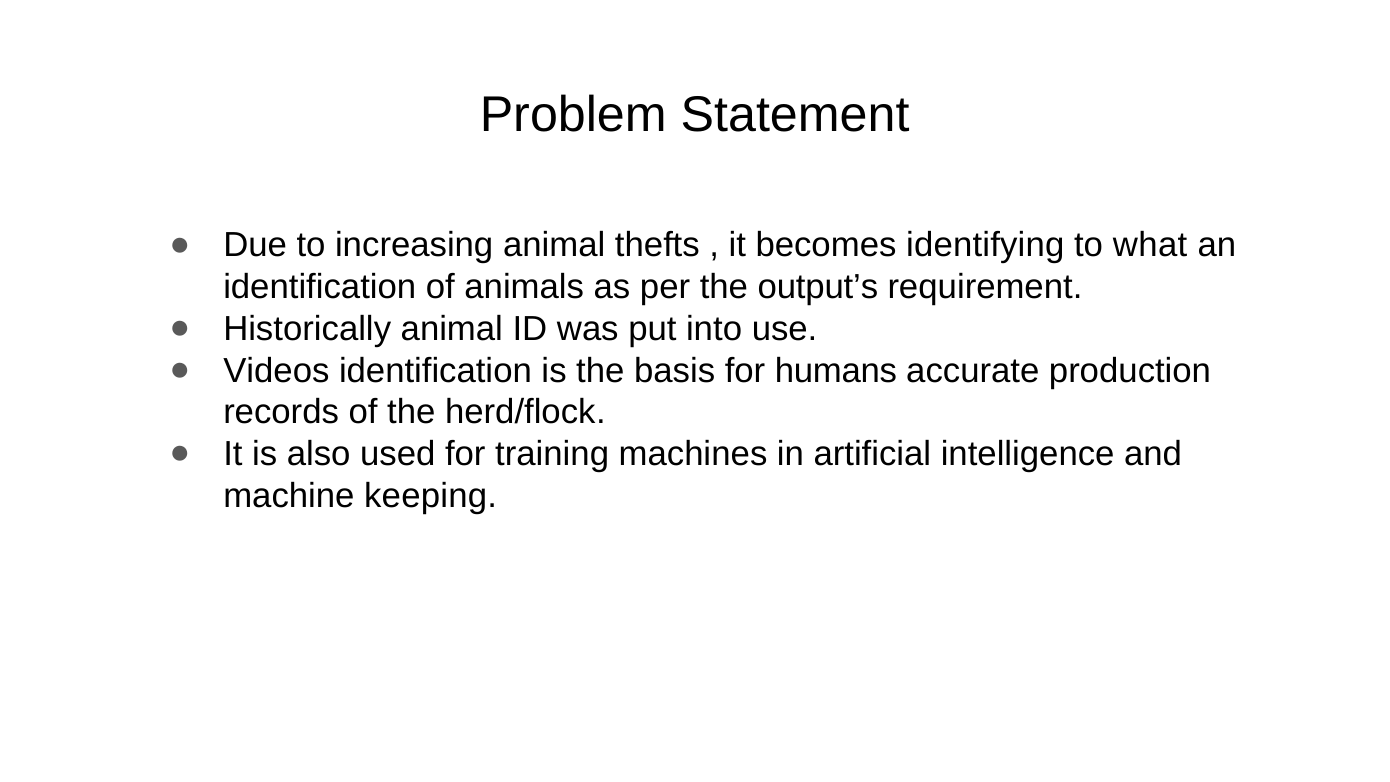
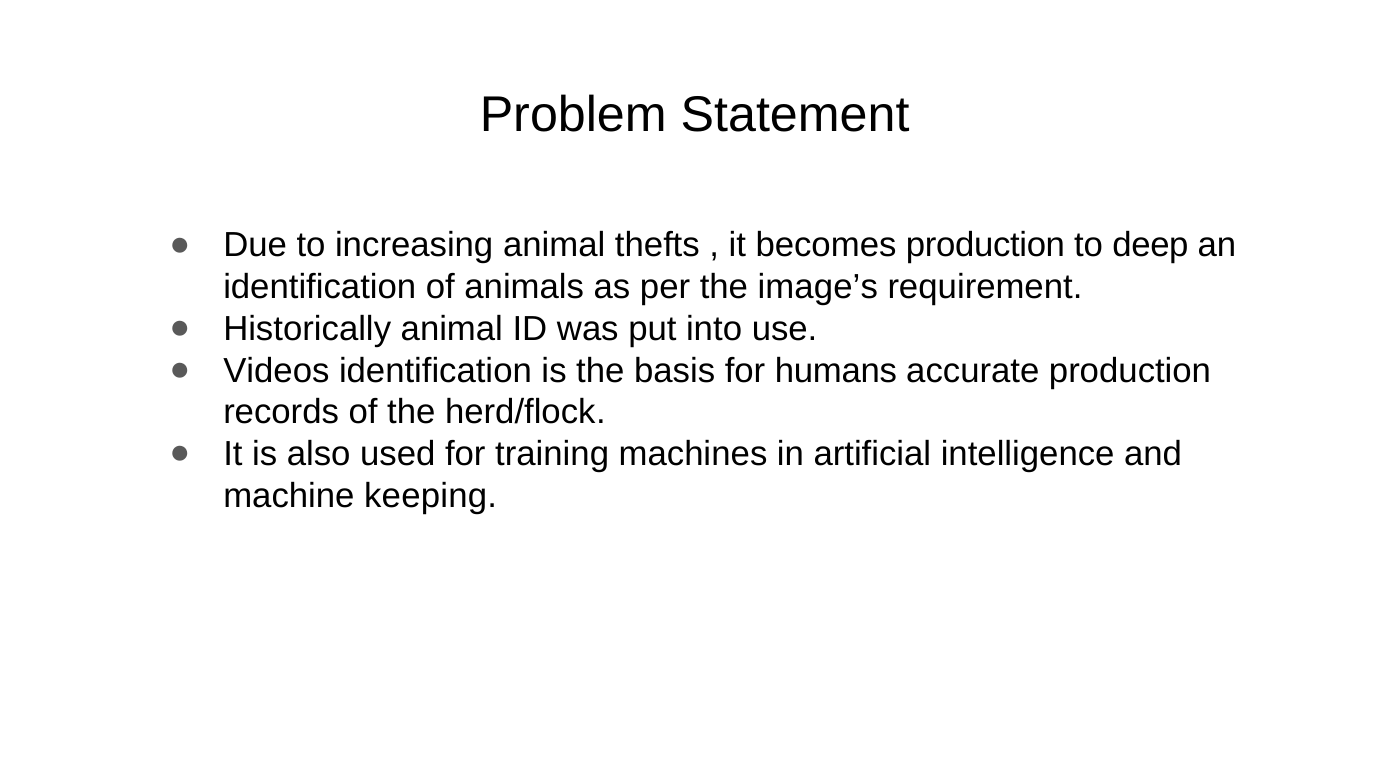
becomes identifying: identifying -> production
what: what -> deep
output’s: output’s -> image’s
